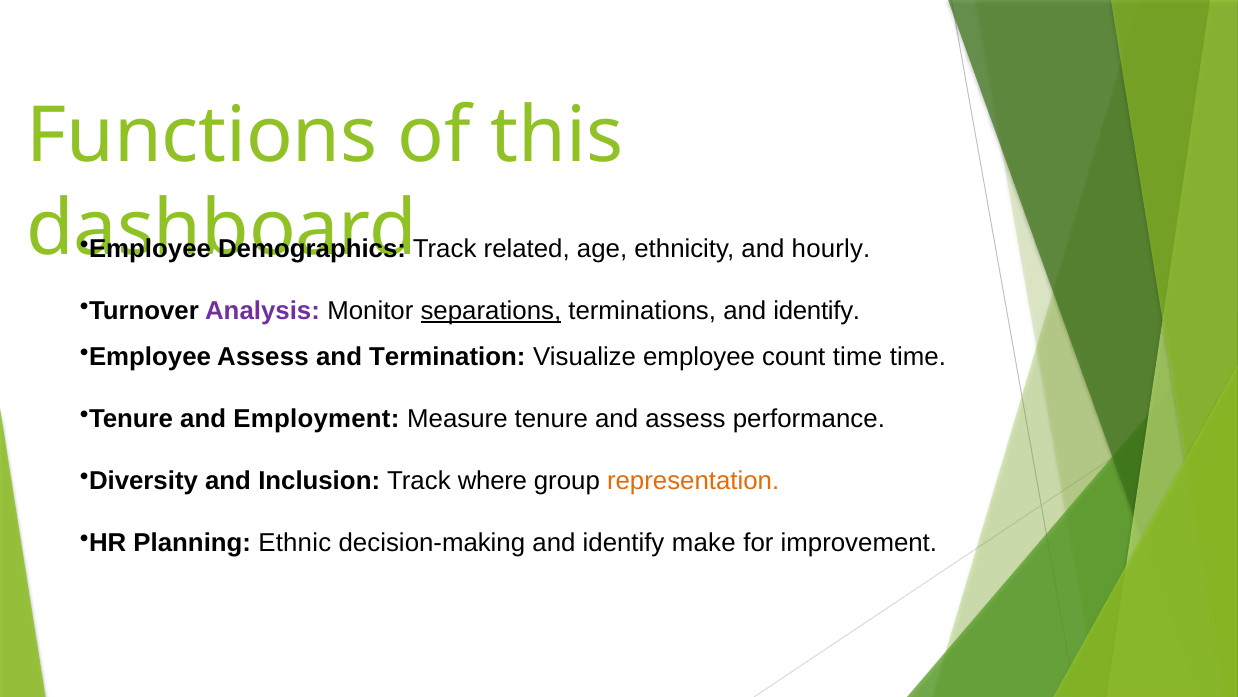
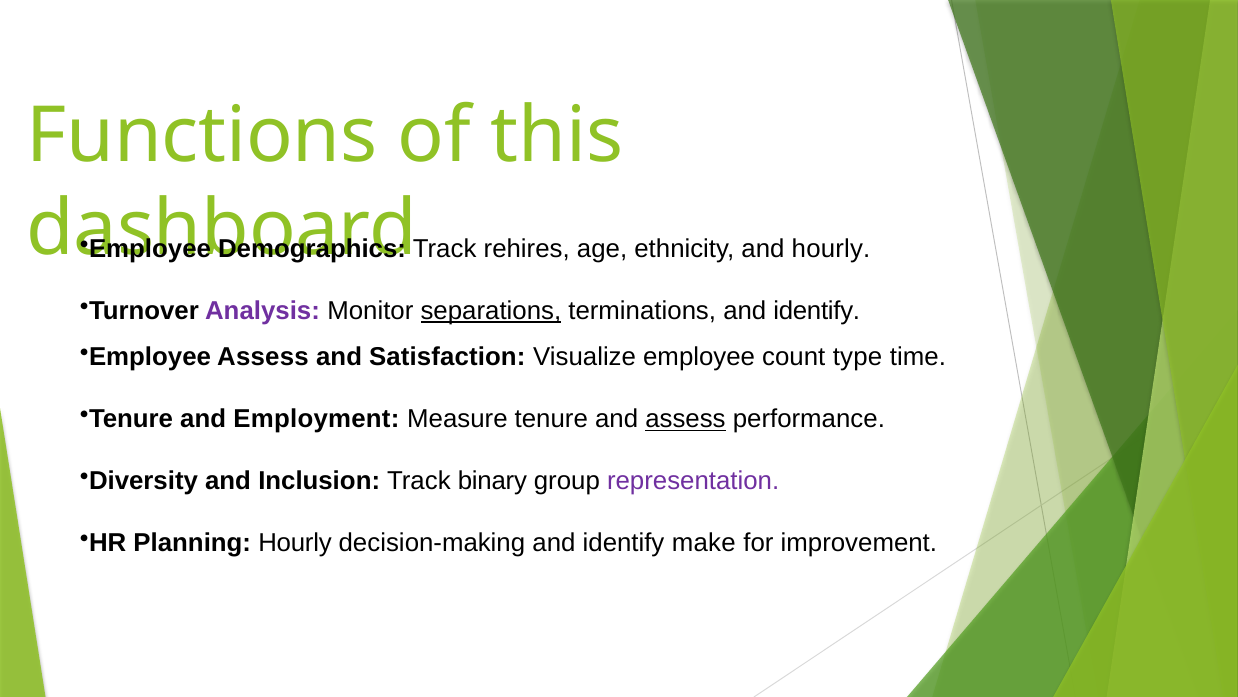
related: related -> rehires
Termination: Termination -> Satisfaction
count time: time -> type
assess at (685, 419) underline: none -> present
where: where -> binary
representation colour: orange -> purple
Planning Ethnic: Ethnic -> Hourly
